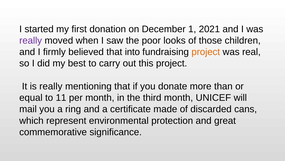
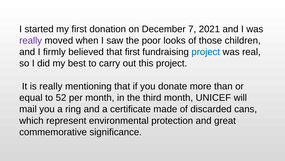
1: 1 -> 7
that into: into -> first
project at (206, 52) colour: orange -> blue
11: 11 -> 52
